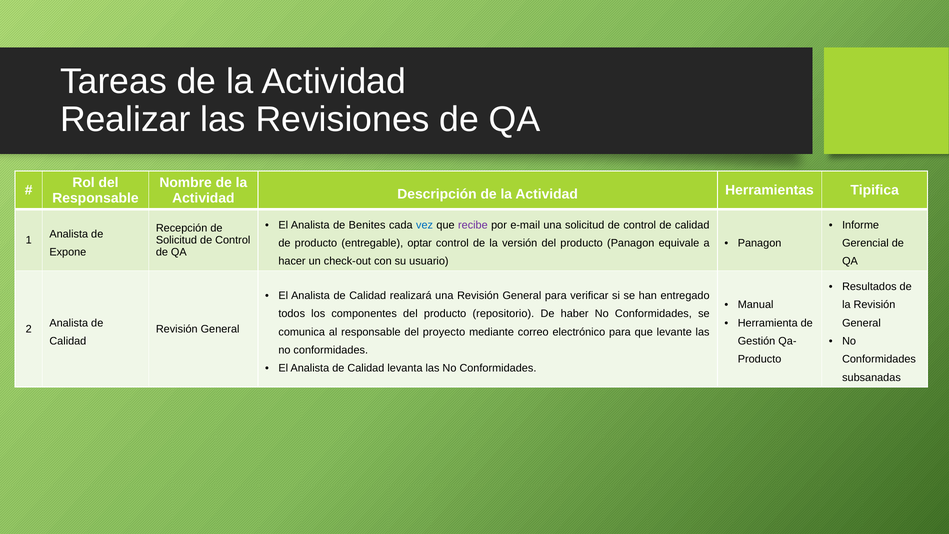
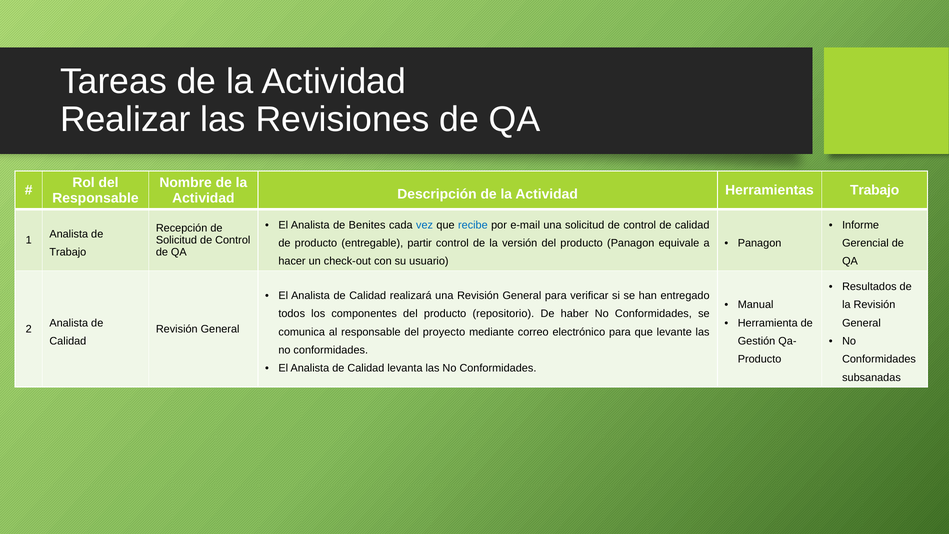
Herramientas Tipifica: Tipifica -> Trabajo
recibe colour: purple -> blue
optar: optar -> partir
Expone at (68, 252): Expone -> Trabajo
